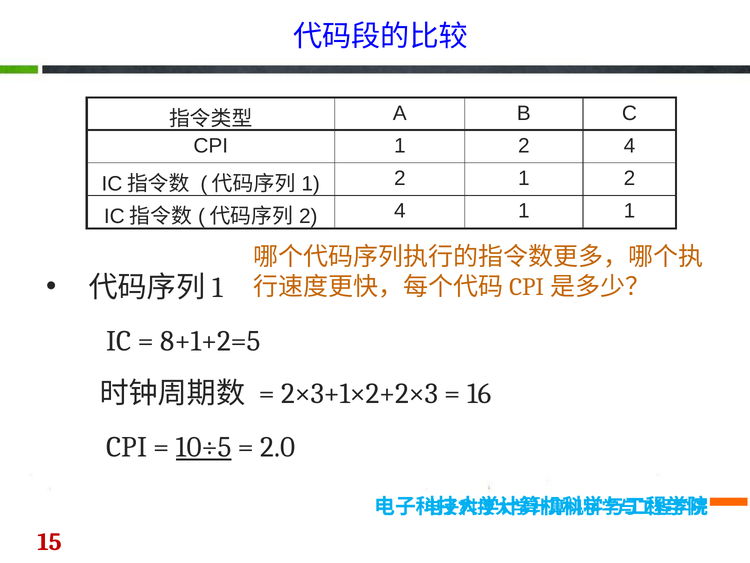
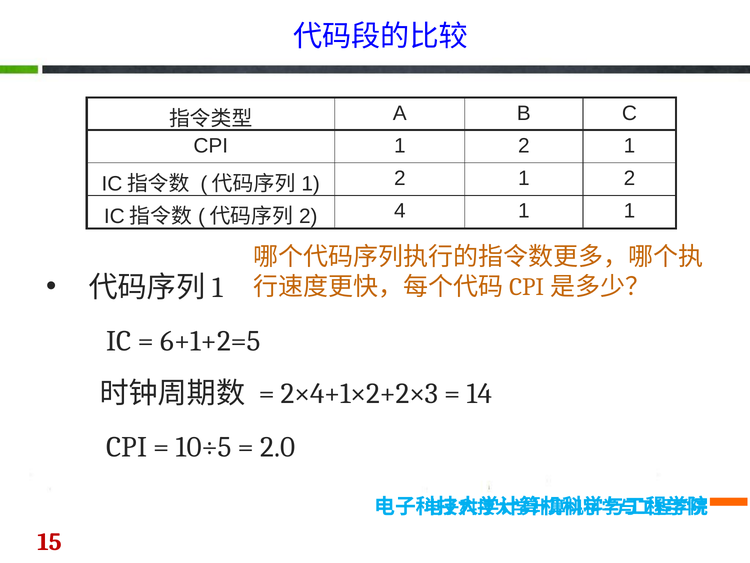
CPI 1 2 4: 4 -> 1
8+1+2=5: 8+1+2=5 -> 6+1+2=5
2×3+1×2+2×3: 2×3+1×2+2×3 -> 2×4+1×2+2×3
16: 16 -> 14
10÷5 underline: present -> none
